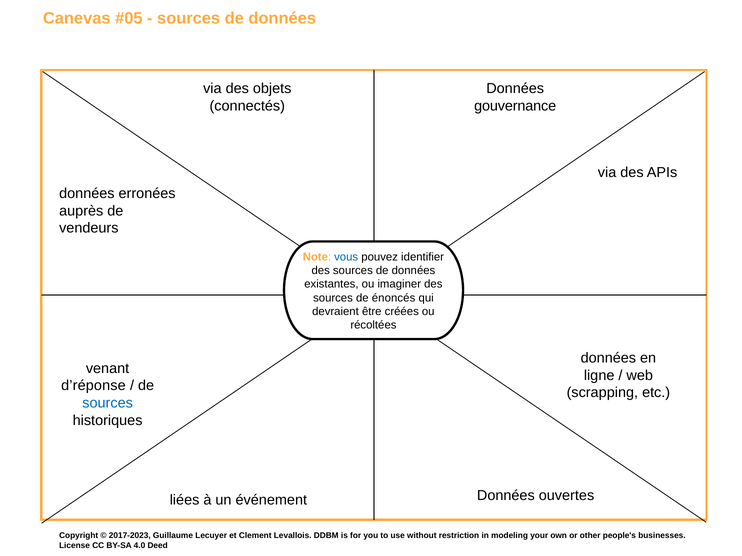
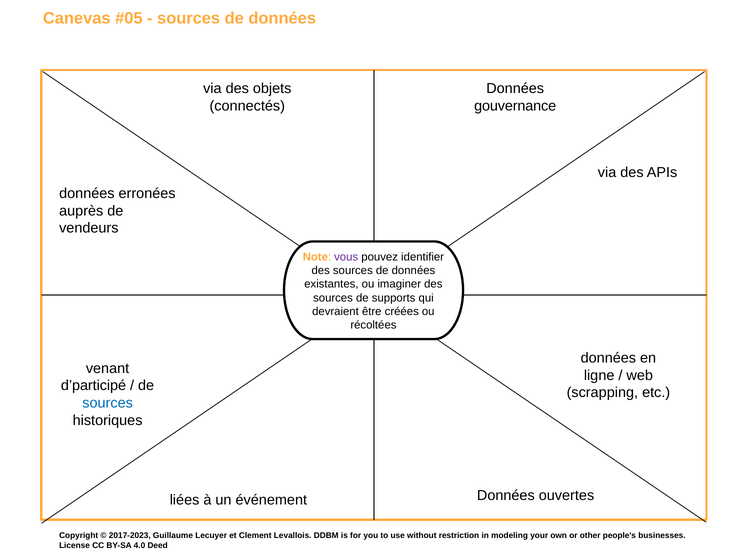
vous colour: blue -> purple
énoncés: énoncés -> supports
d’réponse: d’réponse -> d’participé
